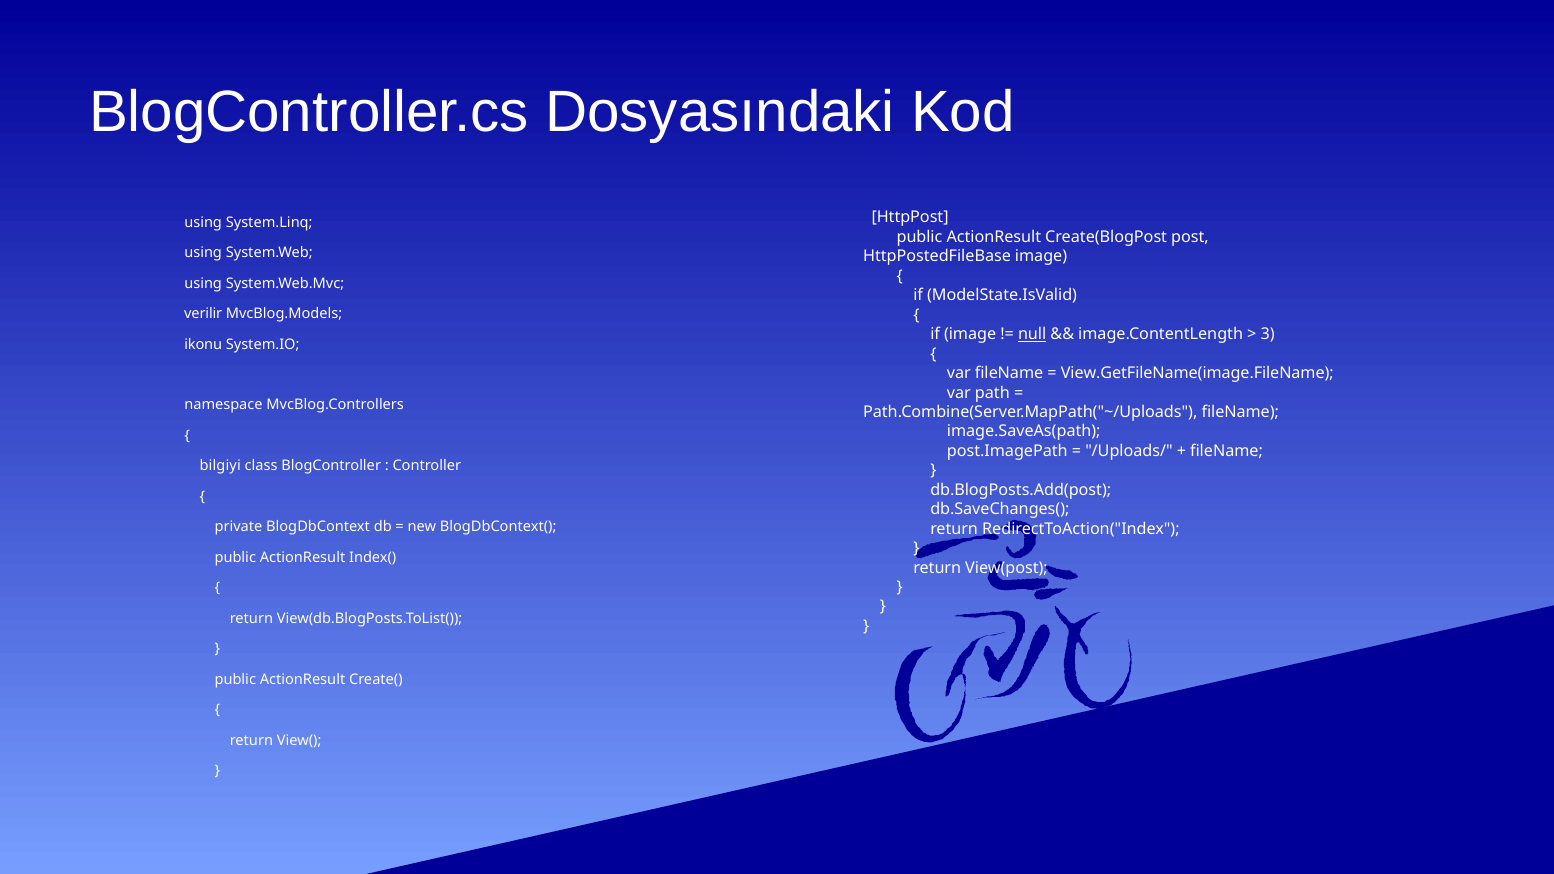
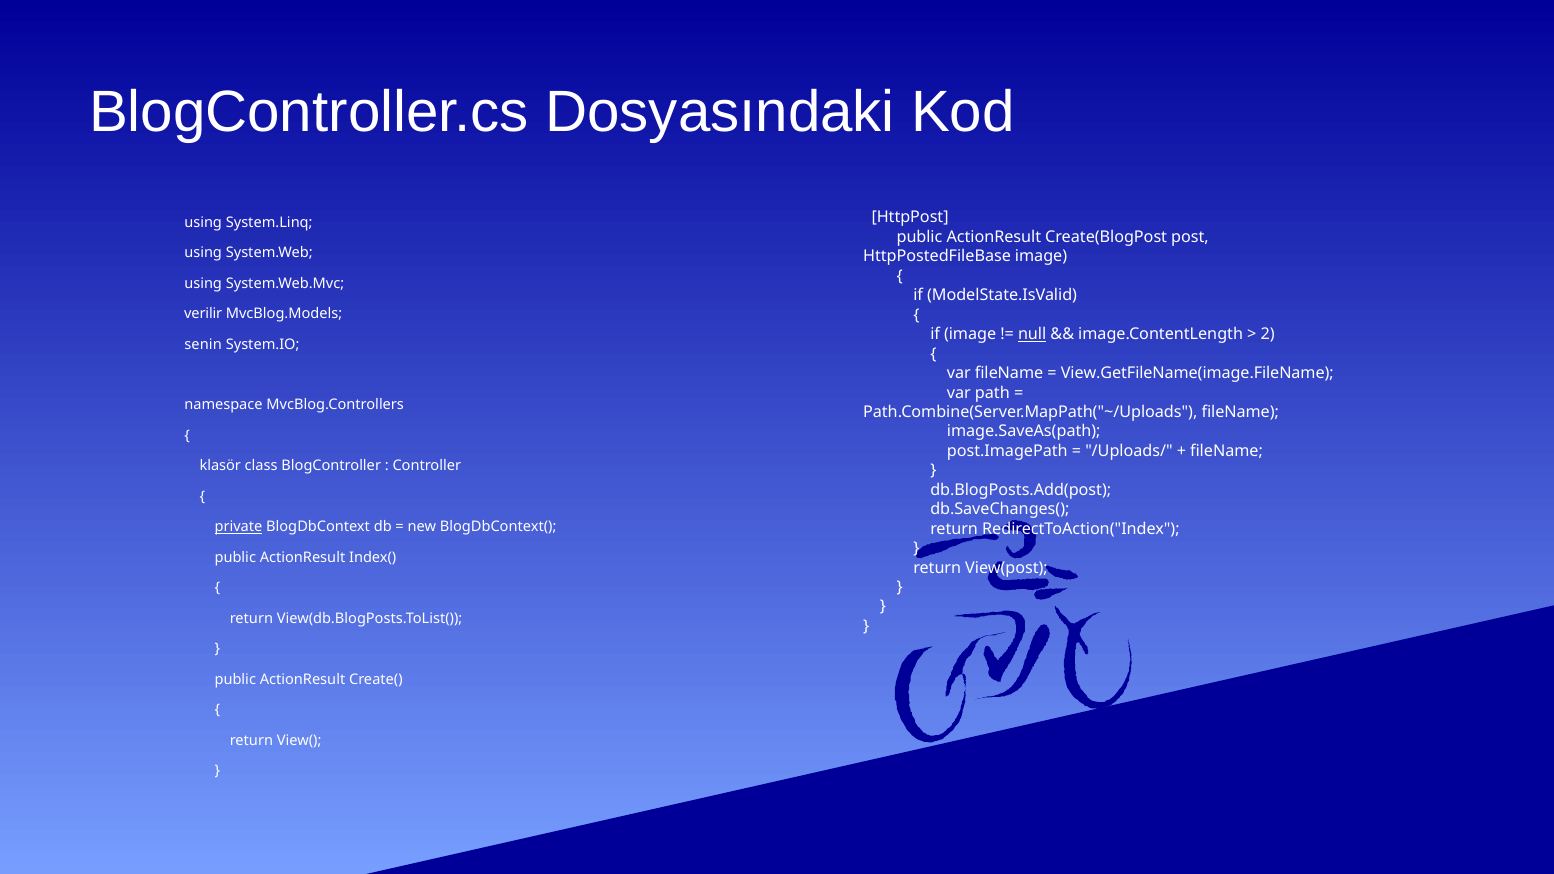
3: 3 -> 2
ikonu: ikonu -> senin
bilgiyi: bilgiyi -> klasör
private underline: none -> present
